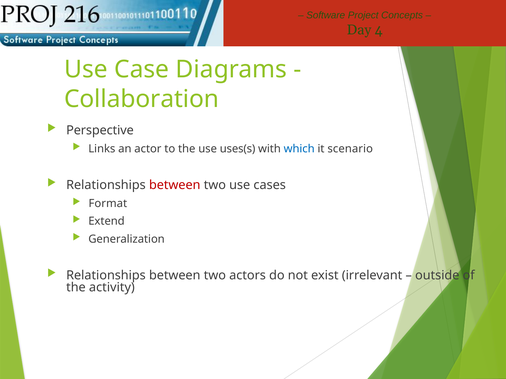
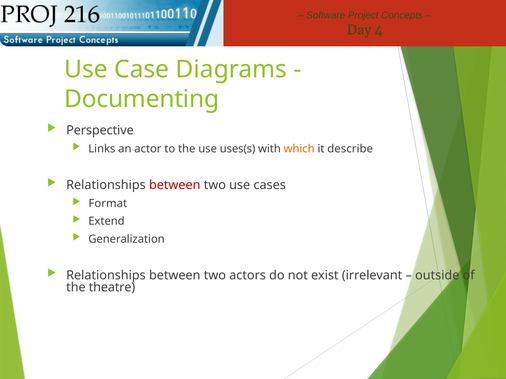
Collaboration: Collaboration -> Documenting
which colour: blue -> orange
scenario: scenario -> describe
activity: activity -> theatre
